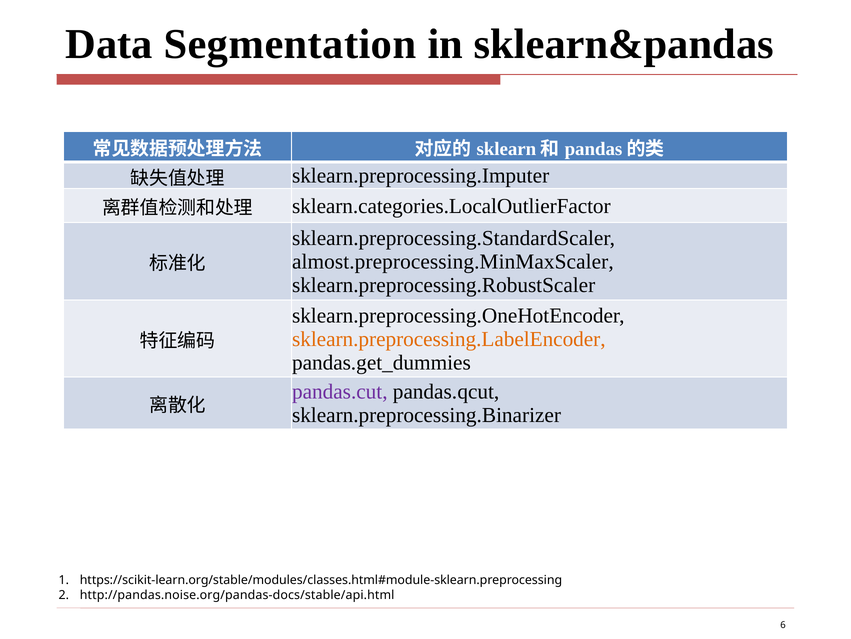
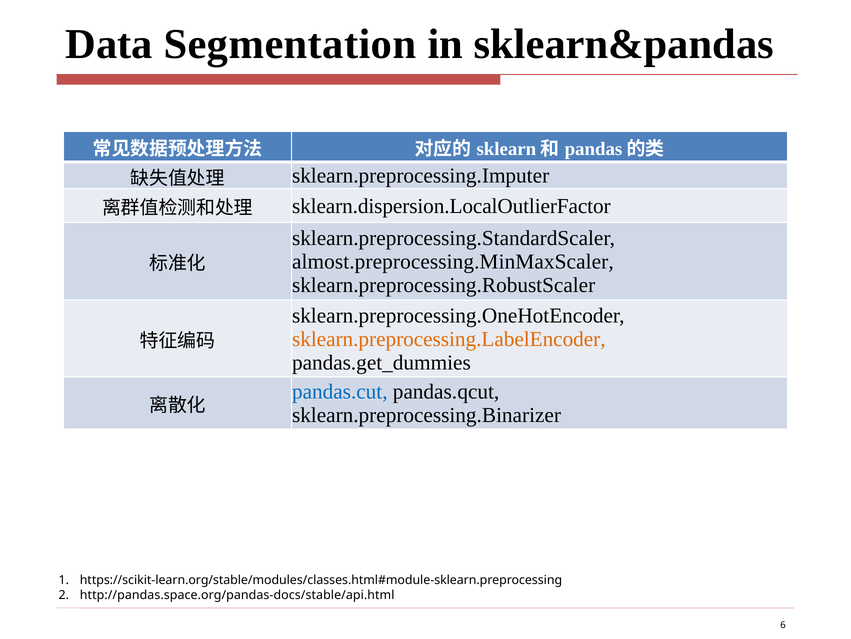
sklearn.categories.LocalOutlierFactor: sklearn.categories.LocalOutlierFactor -> sklearn.dispersion.LocalOutlierFactor
pandas.cut colour: purple -> blue
http://pandas.noise.org/pandas-docs/stable/api.html: http://pandas.noise.org/pandas-docs/stable/api.html -> http://pandas.space.org/pandas-docs/stable/api.html
